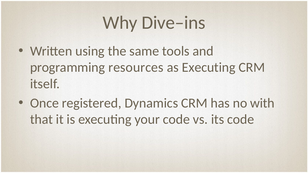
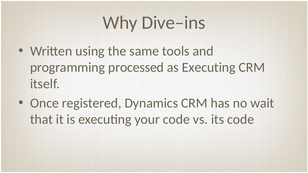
resources: resources -> processed
with: with -> wait
